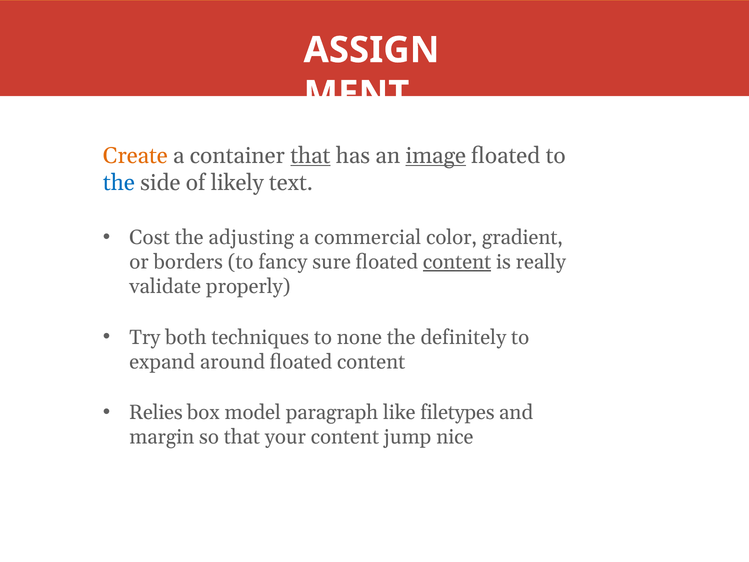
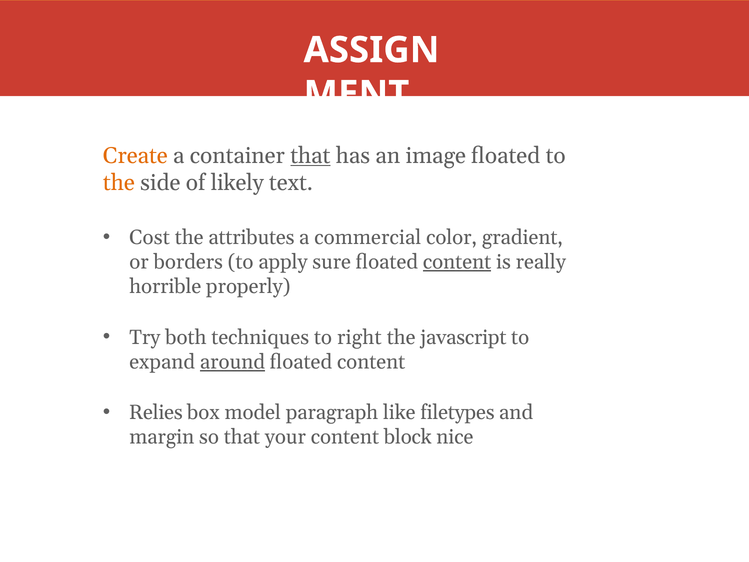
image underline: present -> none
the at (119, 183) colour: blue -> orange
adjusting: adjusting -> attributes
fancy: fancy -> apply
validate: validate -> horrible
none: none -> right
definitely: definitely -> javascript
around underline: none -> present
jump: jump -> block
